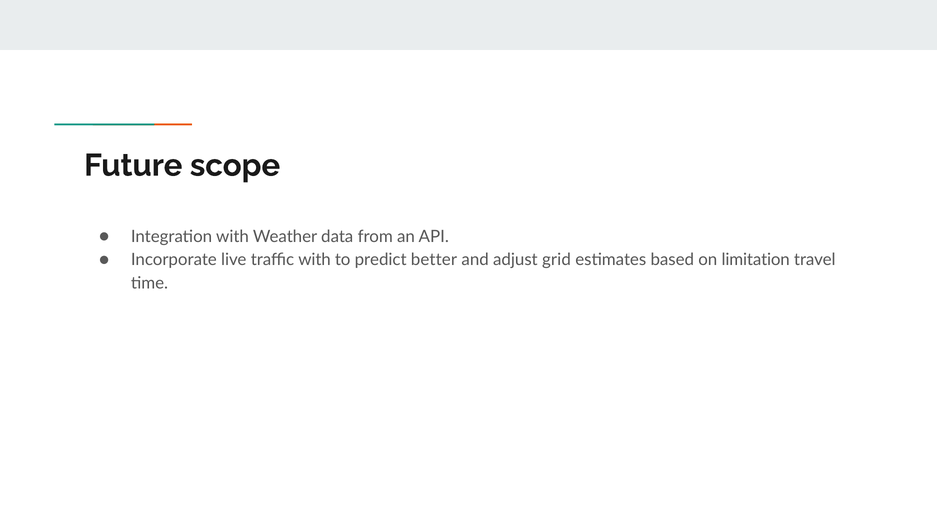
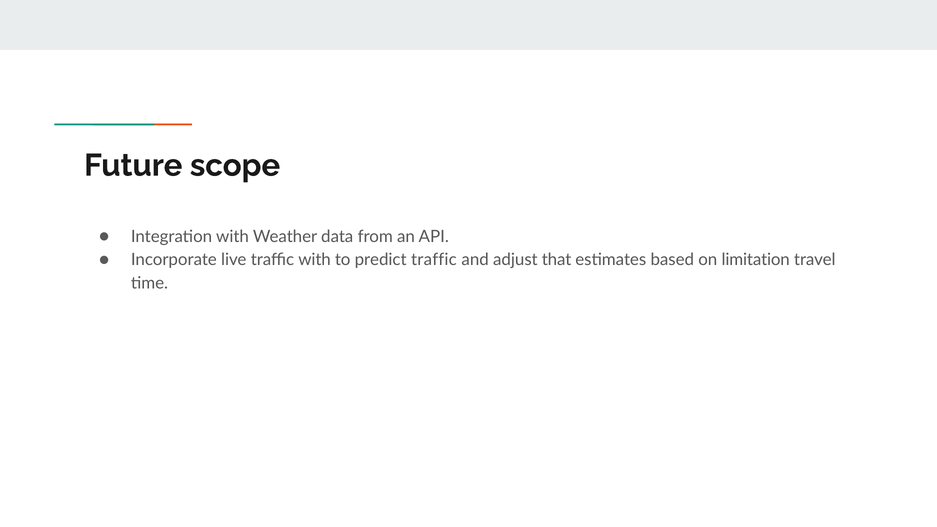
predict better: better -> traffic
grid: grid -> that
